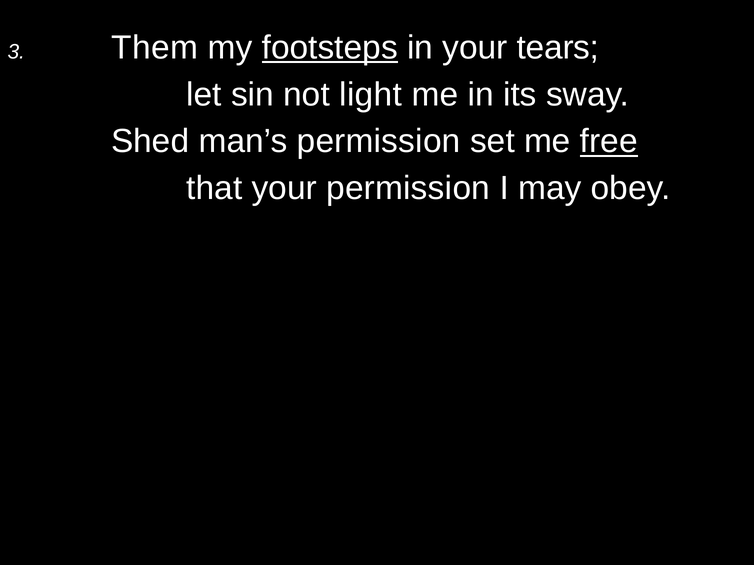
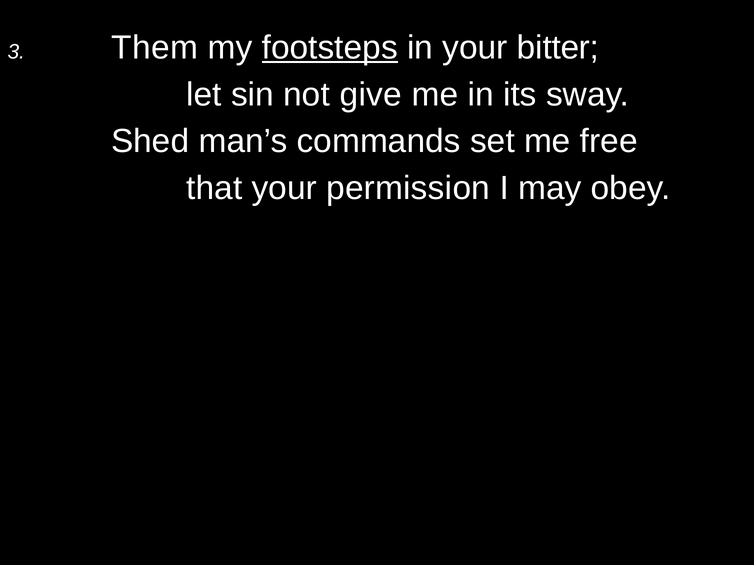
tears: tears -> bitter
light: light -> give
man’s permission: permission -> commands
free underline: present -> none
